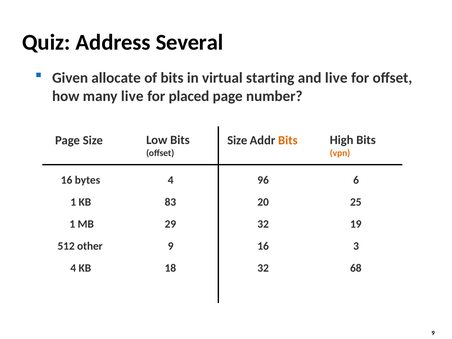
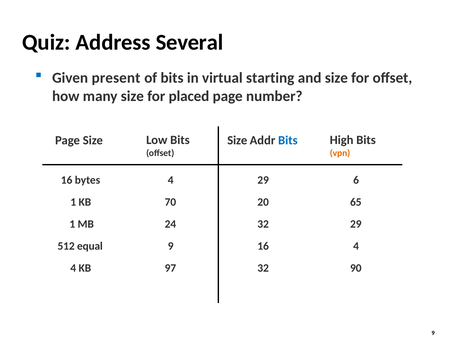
allocate: allocate -> present
and live: live -> size
many live: live -> size
Bits at (288, 140) colour: orange -> blue
4 96: 96 -> 29
83: 83 -> 70
25: 25 -> 65
29: 29 -> 24
32 19: 19 -> 29
other: other -> equal
16 3: 3 -> 4
18: 18 -> 97
68: 68 -> 90
